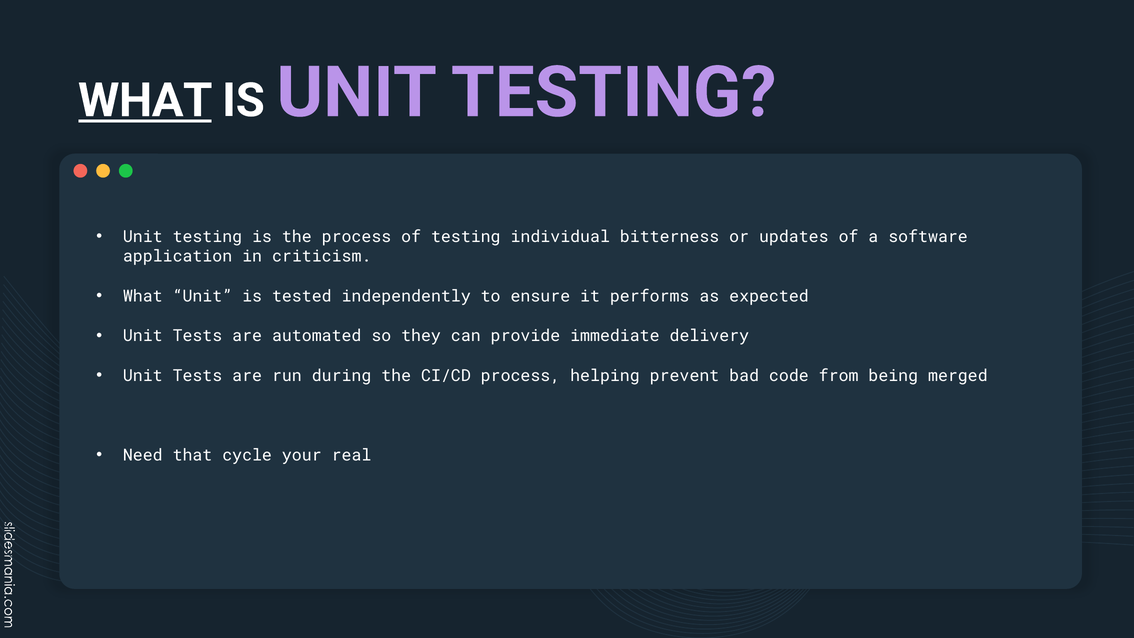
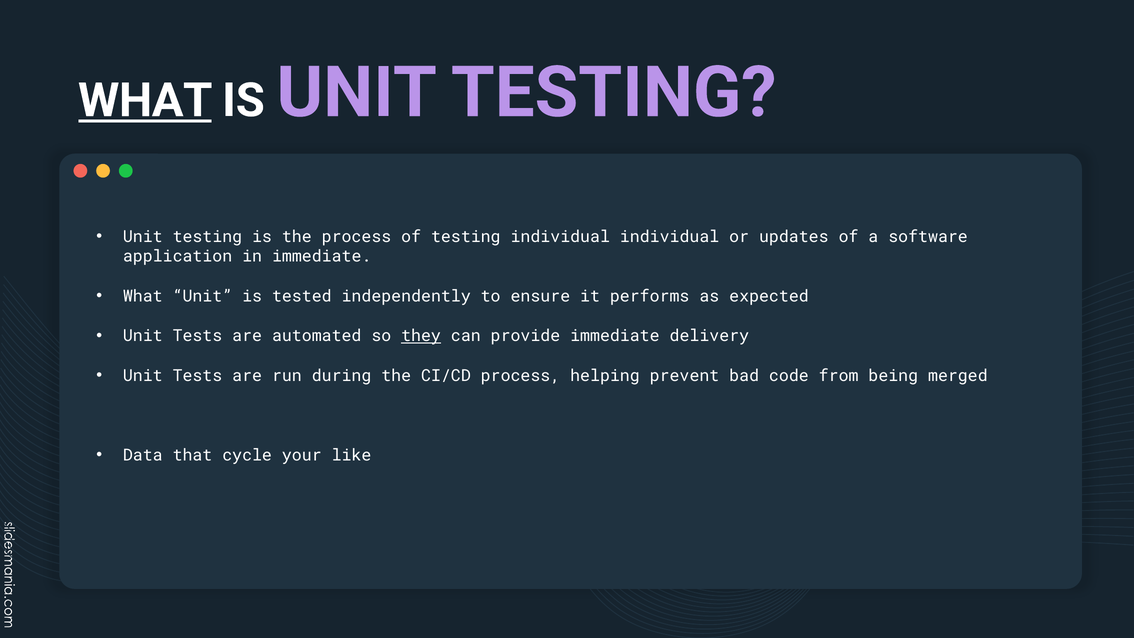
individual bitterness: bitterness -> individual
in criticism: criticism -> immediate
they underline: none -> present
Need: Need -> Data
real: real -> like
